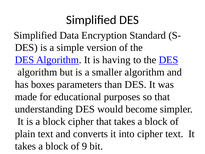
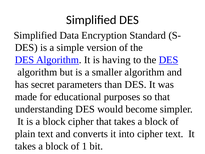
boxes: boxes -> secret
9: 9 -> 1
